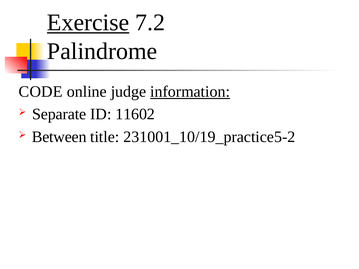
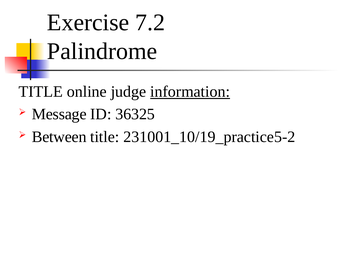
Exercise underline: present -> none
CODE at (41, 92): CODE -> TITLE
Separate: Separate -> Message
11602: 11602 -> 36325
